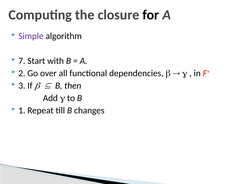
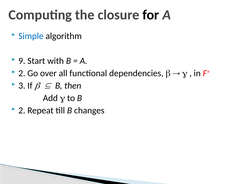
Simple colour: purple -> blue
7: 7 -> 9
1 at (22, 110): 1 -> 2
